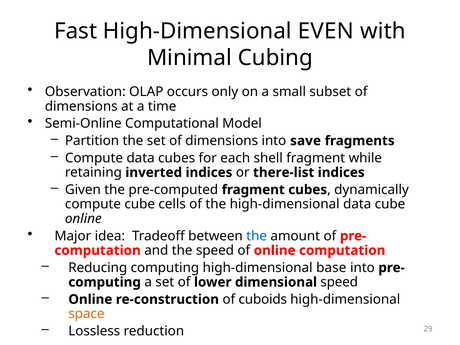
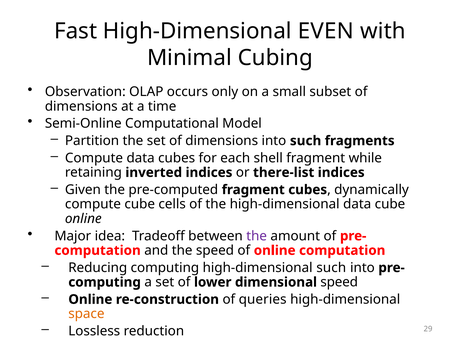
into save: save -> such
the at (257, 236) colour: blue -> purple
high-dimensional base: base -> such
cuboids: cuboids -> queries
